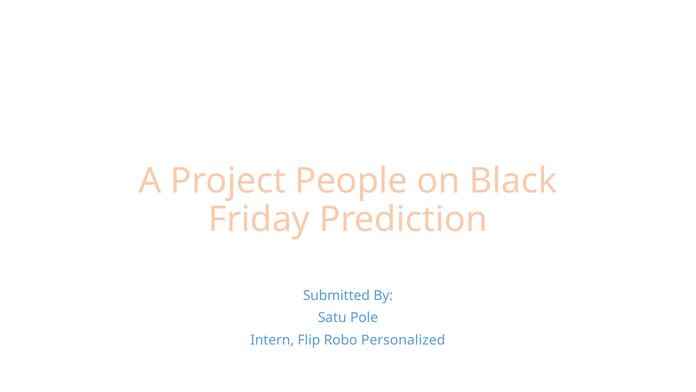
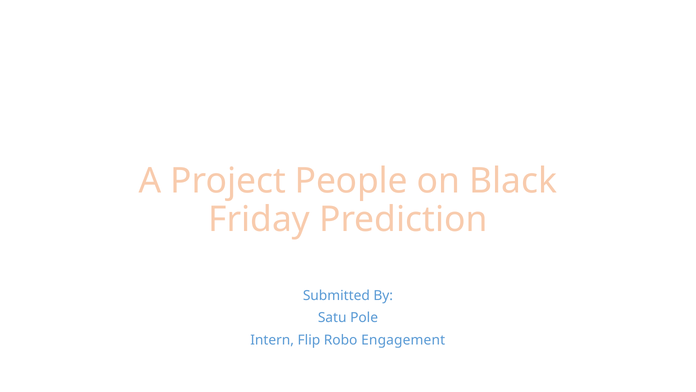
Personalized: Personalized -> Engagement
